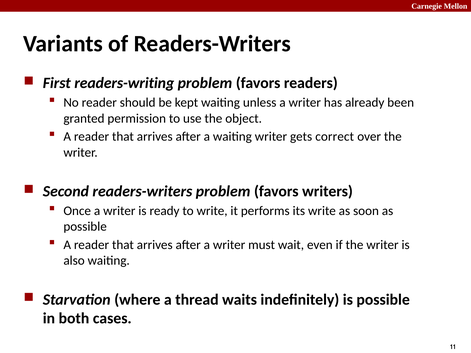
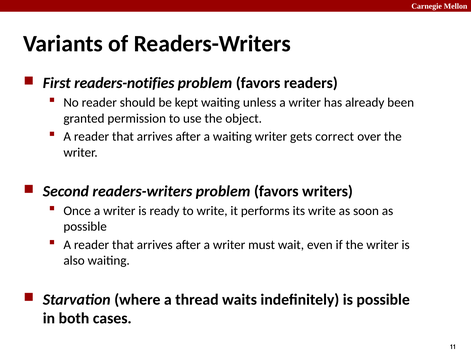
readers-writing: readers-writing -> readers-notifies
